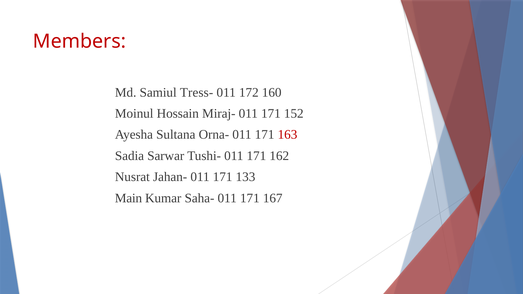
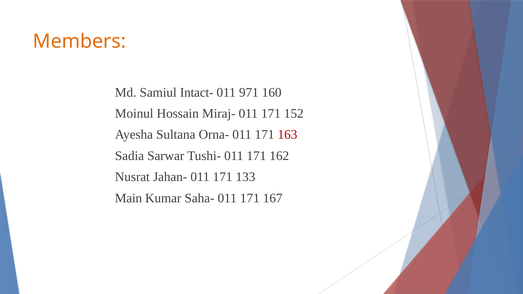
Members colour: red -> orange
Tress-: Tress- -> Intact-
172: 172 -> 971
